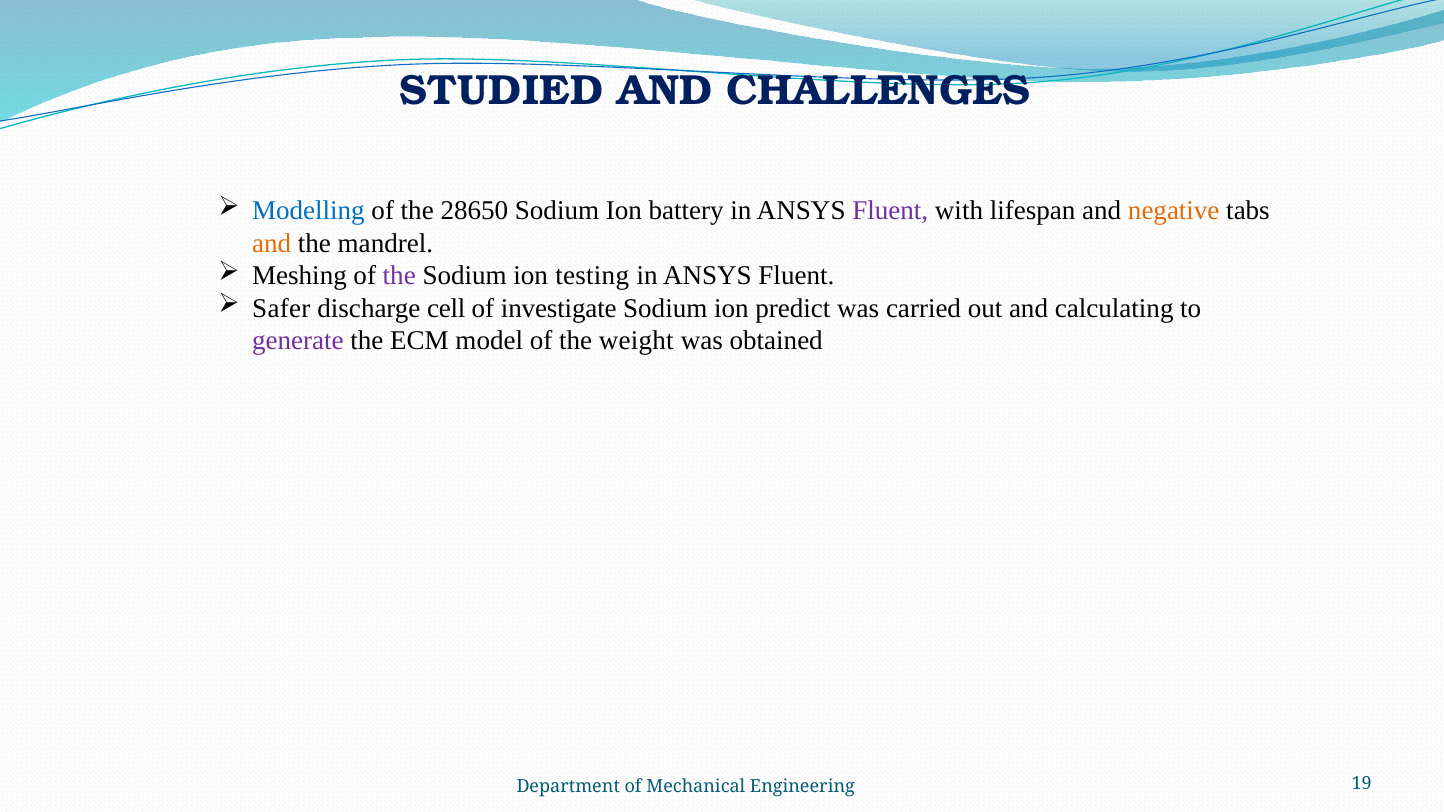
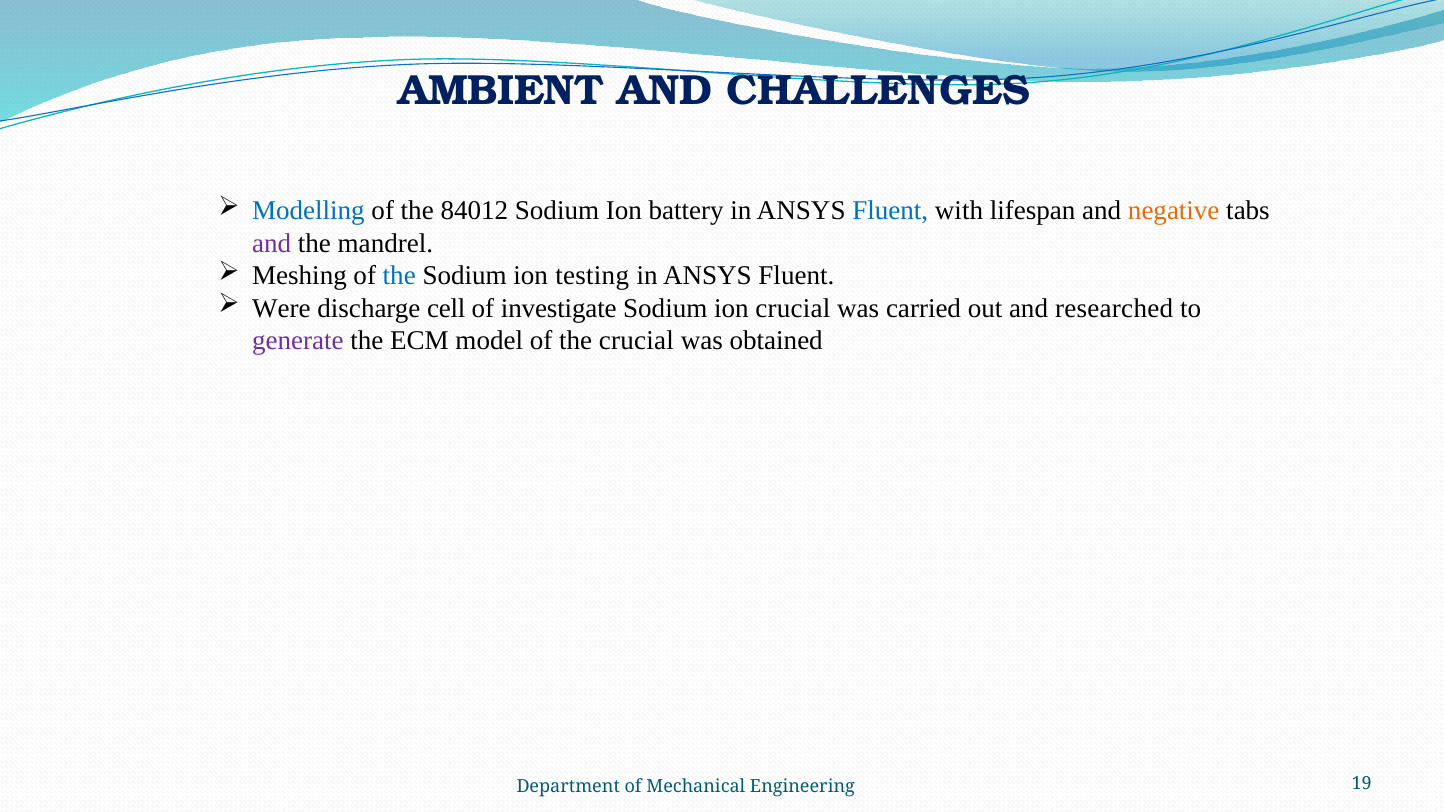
STUDIED: STUDIED -> AMBIENT
28650: 28650 -> 84012
Fluent at (890, 211) colour: purple -> blue
and at (272, 244) colour: orange -> purple
the at (399, 276) colour: purple -> blue
Safer: Safer -> Were
ion predict: predict -> crucial
calculating: calculating -> researched
the weight: weight -> crucial
